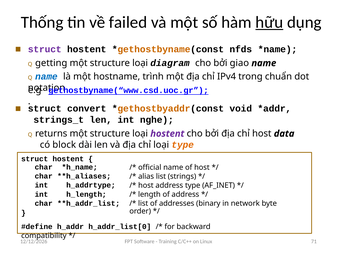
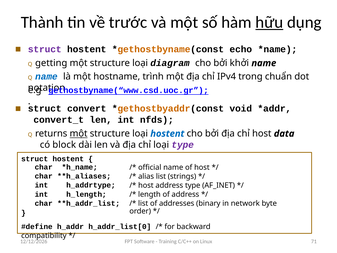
Thống: Thống -> Thành
failed: failed -> trước
nfds: nfds -> echo
giao: giao -> khởi
strings_t: strings_t -> convert_t
nghe: nghe -> nfds
một at (79, 134) underline: none -> present
hostent at (167, 134) colour: purple -> blue
type at (183, 145) colour: orange -> purple
